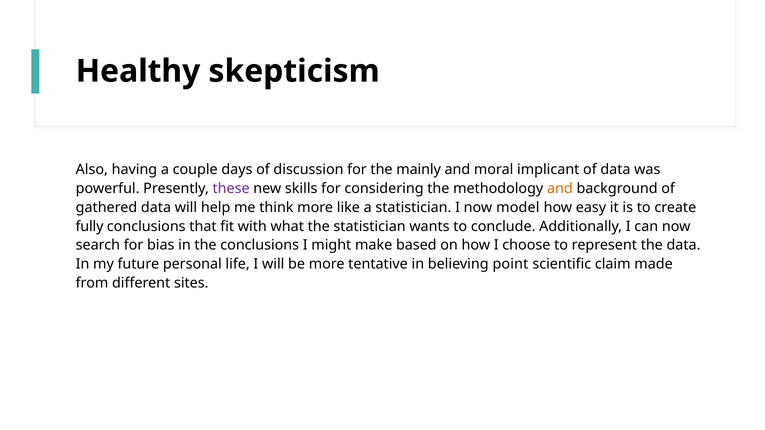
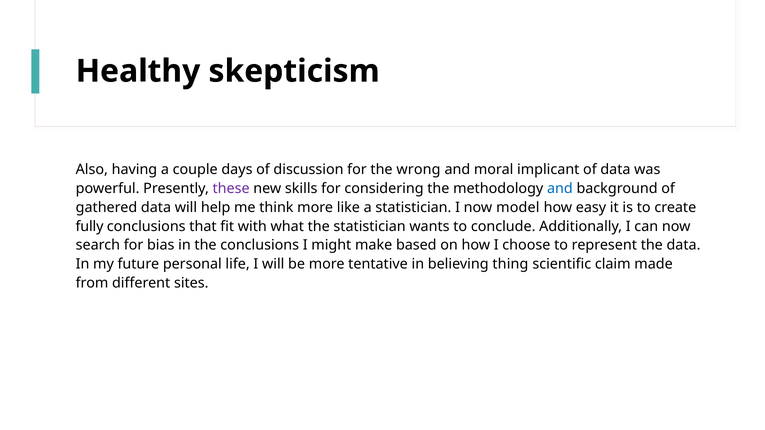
mainly: mainly -> wrong
and at (560, 189) colour: orange -> blue
point: point -> thing
